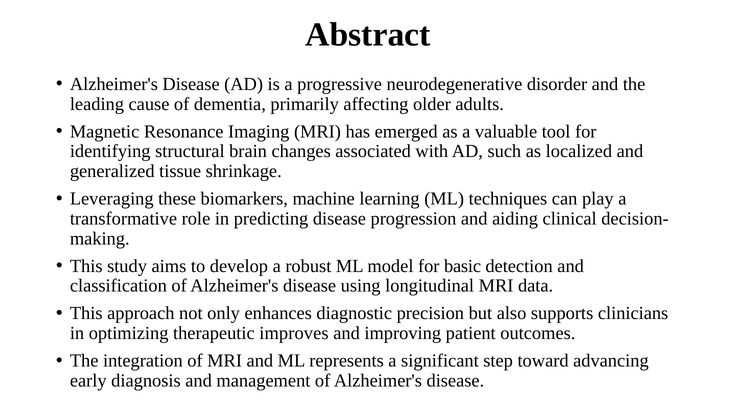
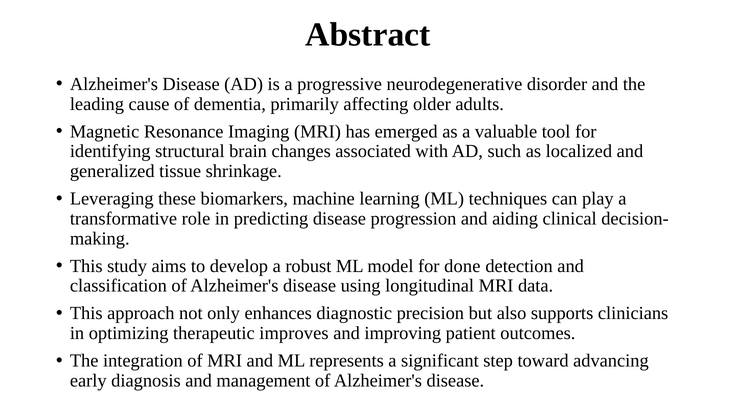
basic: basic -> done
